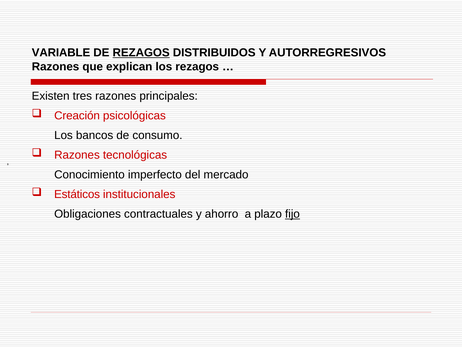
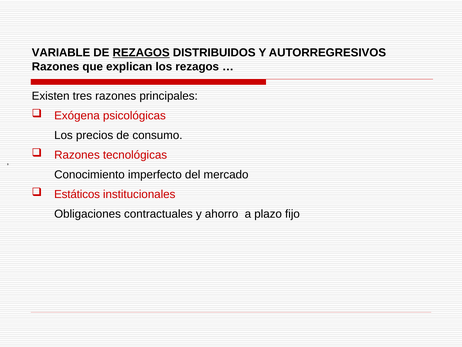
Creación: Creación -> Exógena
bancos: bancos -> precios
fijo underline: present -> none
